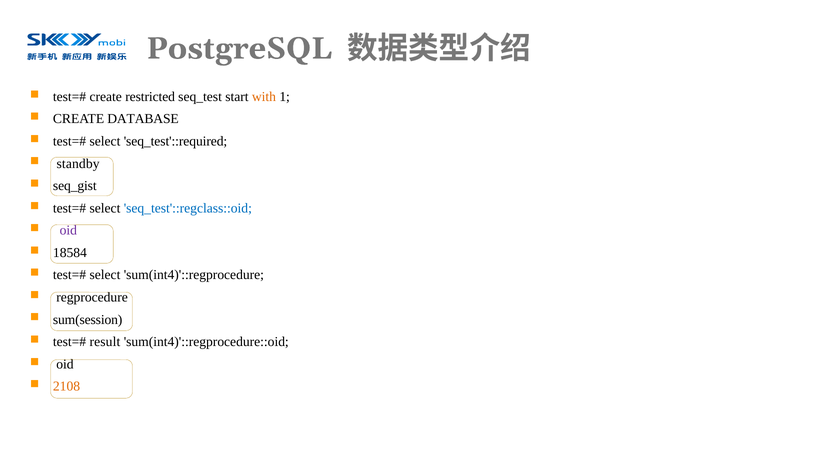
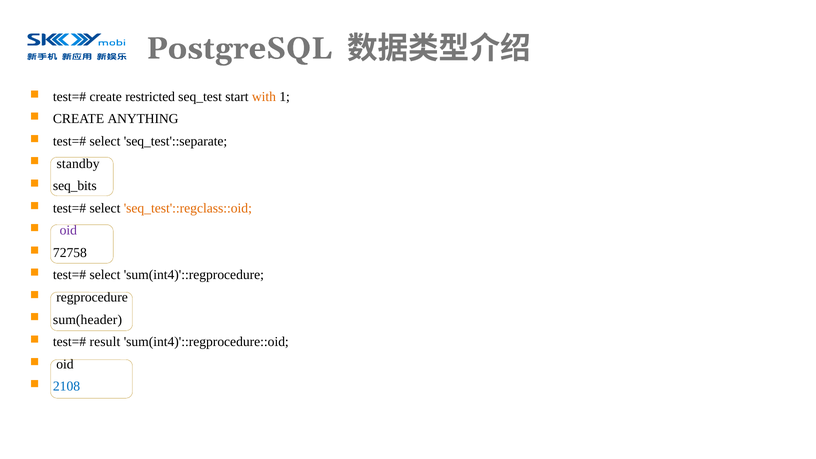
DATABASE: DATABASE -> ANYTHING
seq_test'::required: seq_test'::required -> seq_test'::separate
seq_gist: seq_gist -> seq_bits
seq_test'::regclass::oid colour: blue -> orange
18584: 18584 -> 72758
sum(session: sum(session -> sum(header
2108 colour: orange -> blue
